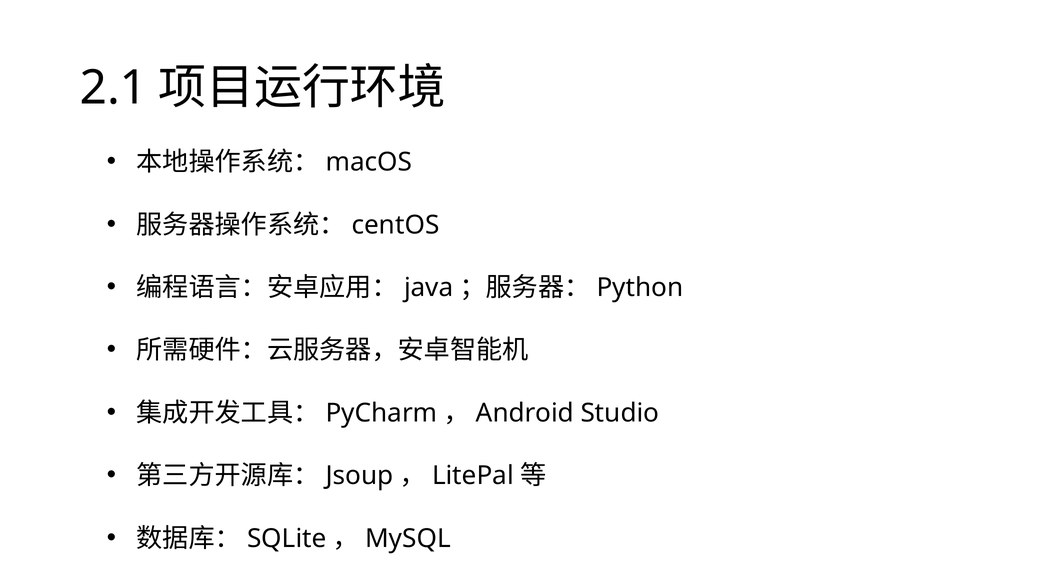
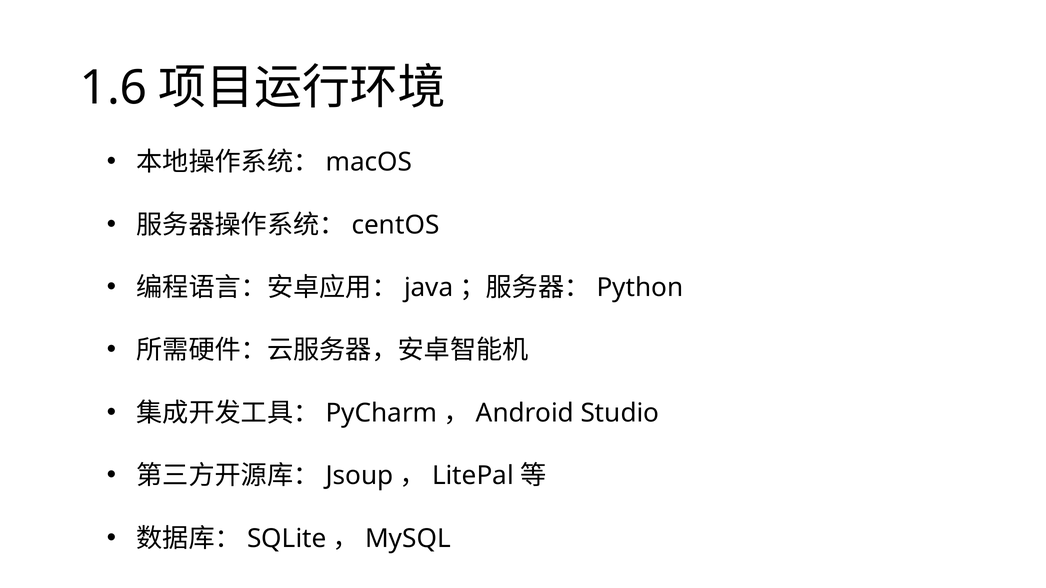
2.1: 2.1 -> 1.6
